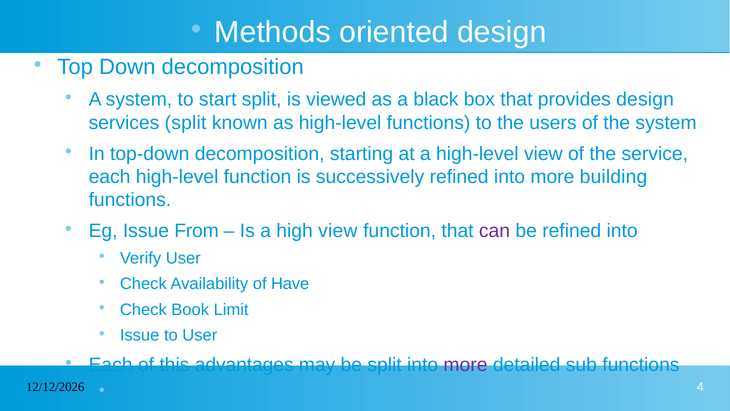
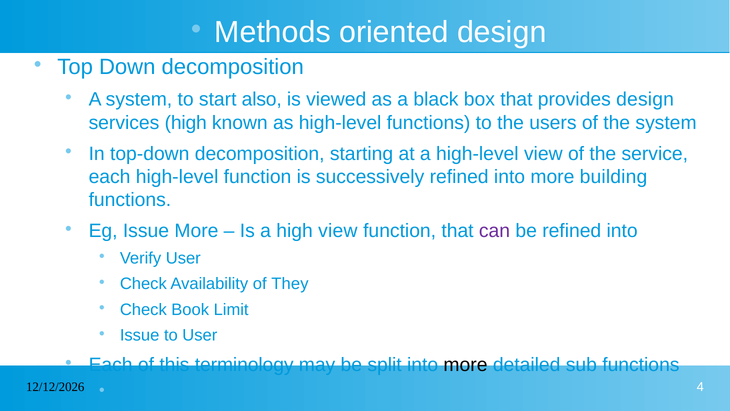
start split: split -> also
services split: split -> high
Issue From: From -> More
Have: Have -> They
advantages: advantages -> terminology
more at (466, 365) colour: purple -> black
